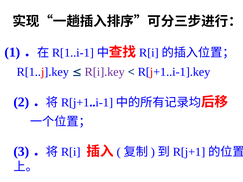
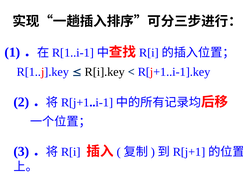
R[i].key colour: purple -> black
